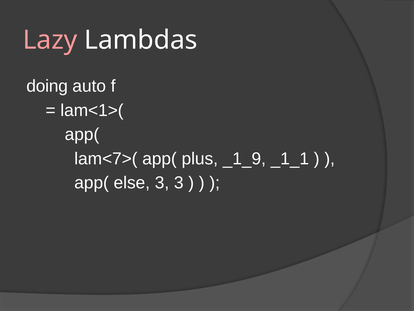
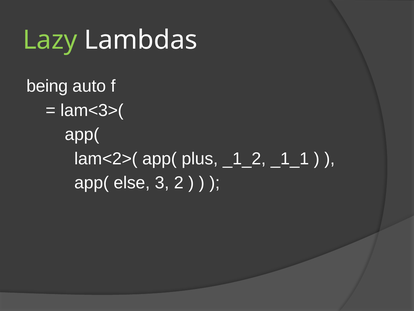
Lazy colour: pink -> light green
doing: doing -> being
lam<1>(: lam<1>( -> lam<3>(
lam<7>(: lam<7>( -> lam<2>(
_1_9: _1_9 -> _1_2
3 3: 3 -> 2
